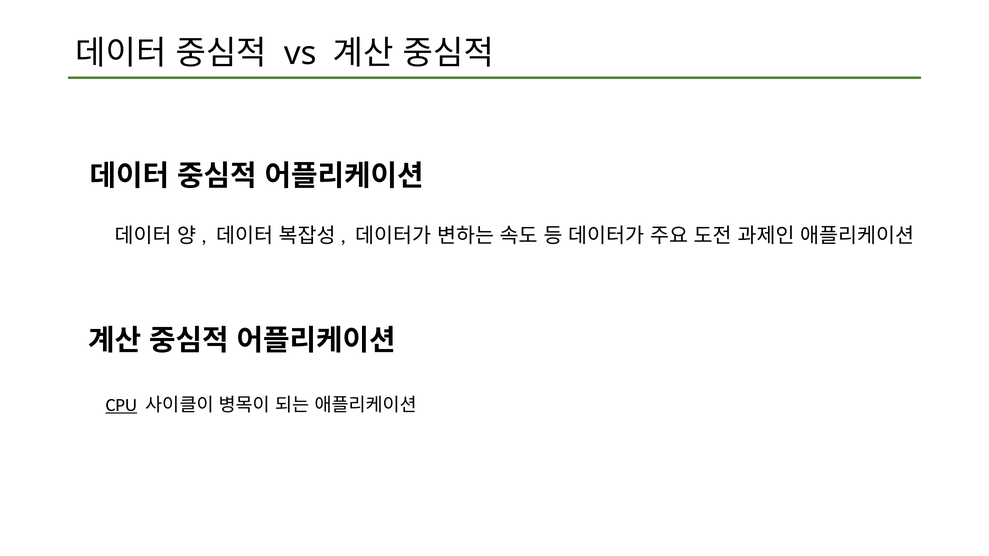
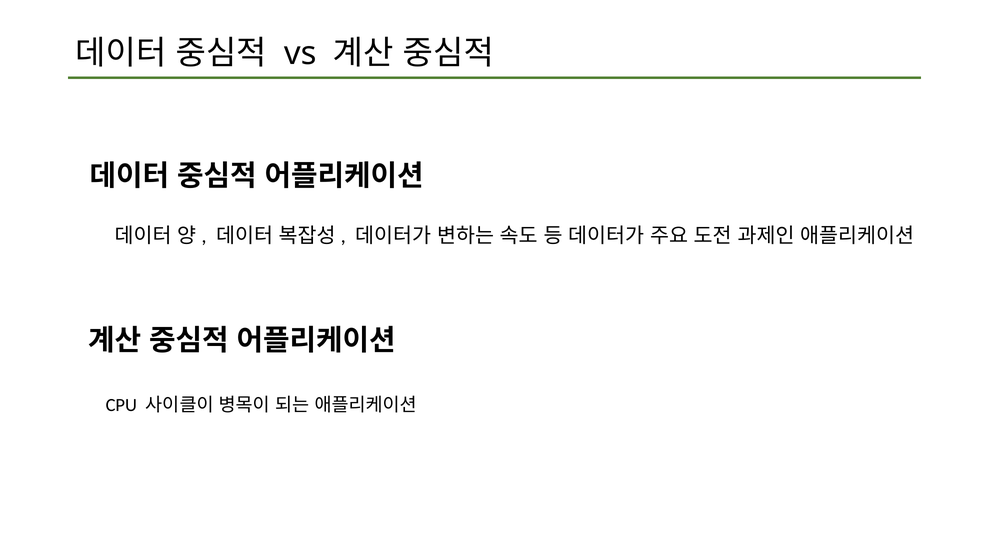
CPU underline: present -> none
